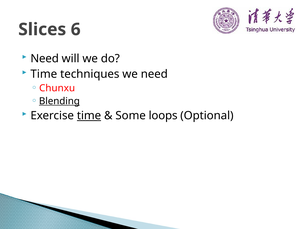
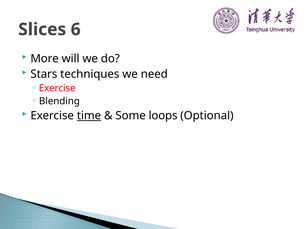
Need at (45, 59): Need -> More
Time at (44, 74): Time -> Stars
Chunxu at (57, 88): Chunxu -> Exercise
Blending underline: present -> none
